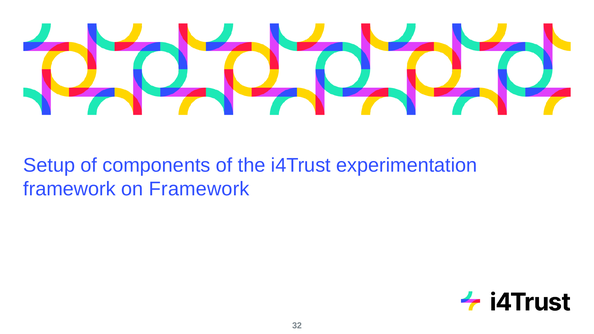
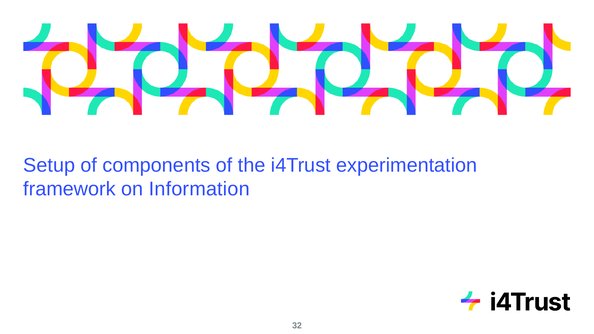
on Framework: Framework -> Information
